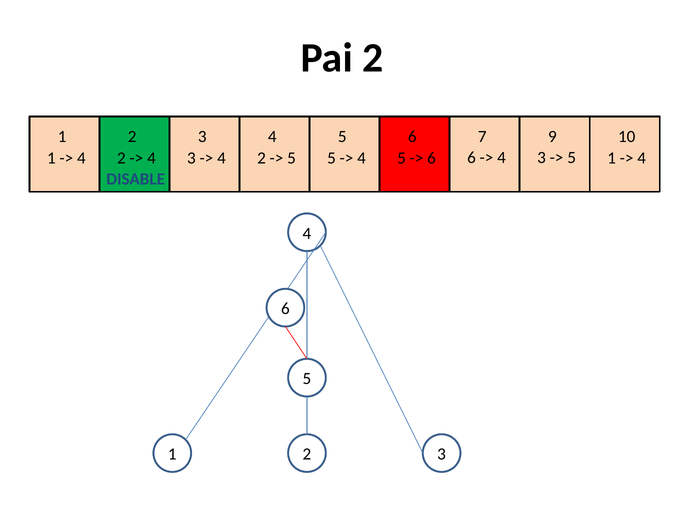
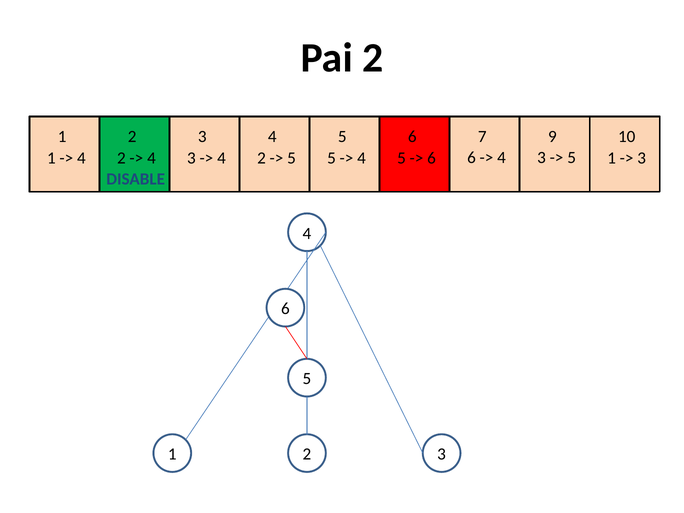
4 at (642, 158): 4 -> 3
